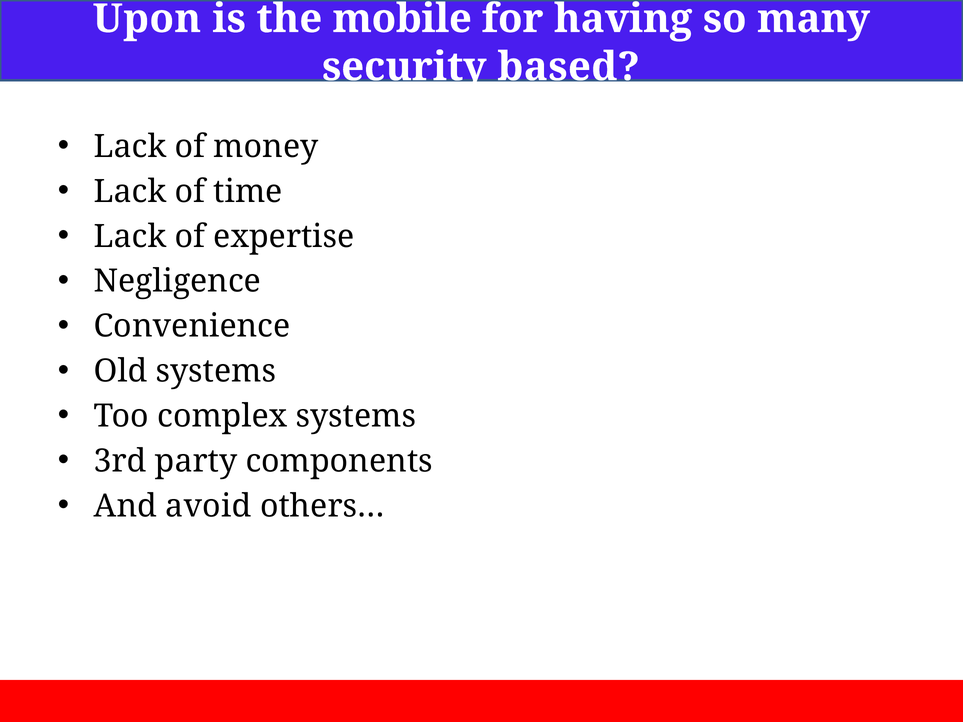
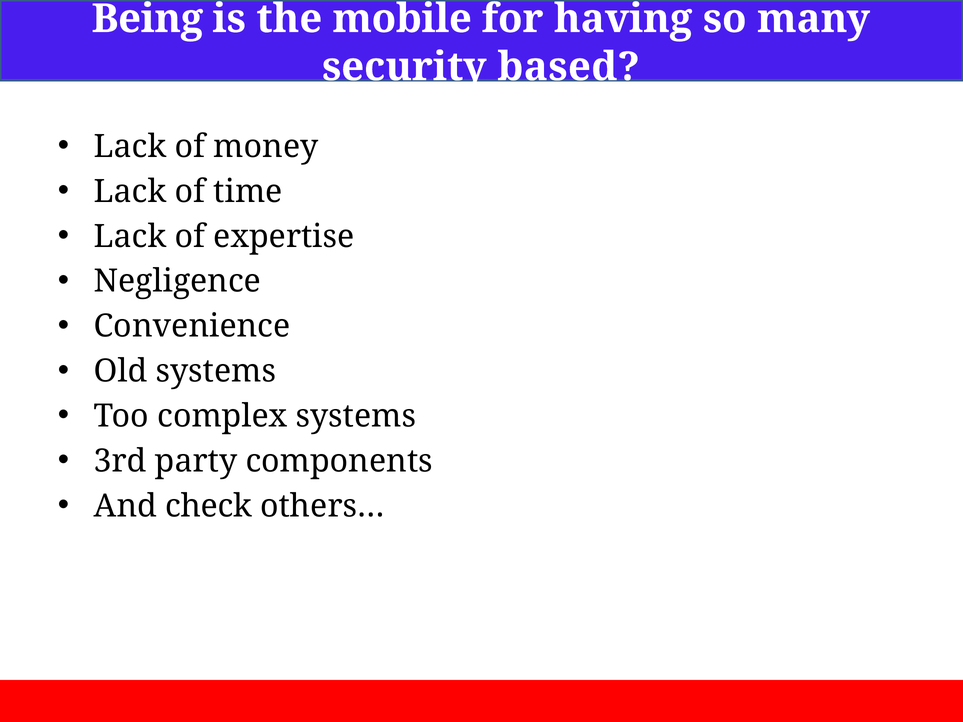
Upon: Upon -> Being
avoid: avoid -> check
